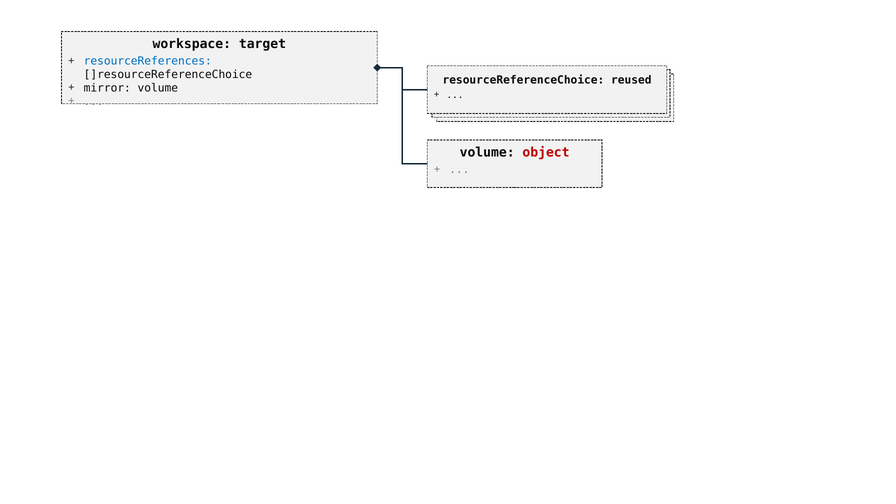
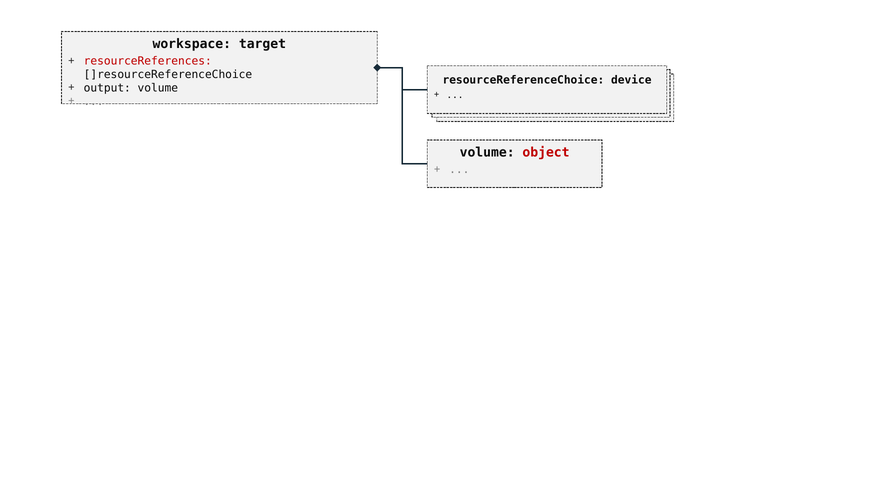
resourceReferences colour: blue -> red
reused: reused -> device
mirror: mirror -> output
